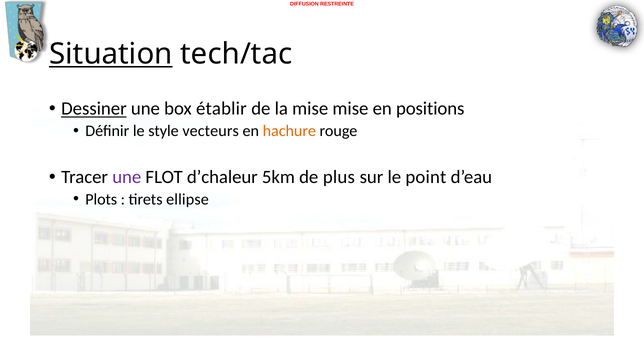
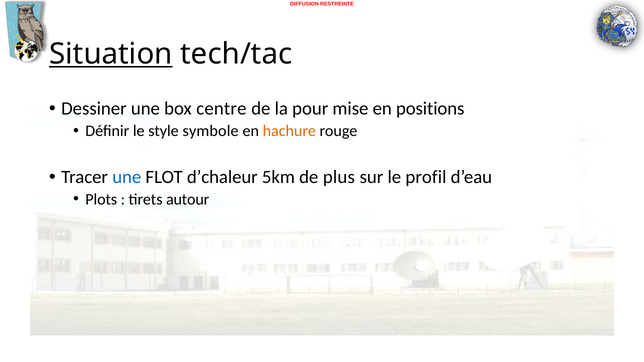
Dessiner underline: present -> none
établir: établir -> centre
la mise: mise -> pour
vecteurs: vecteurs -> symbole
une at (127, 177) colour: purple -> blue
point: point -> profil
ellipse: ellipse -> autour
